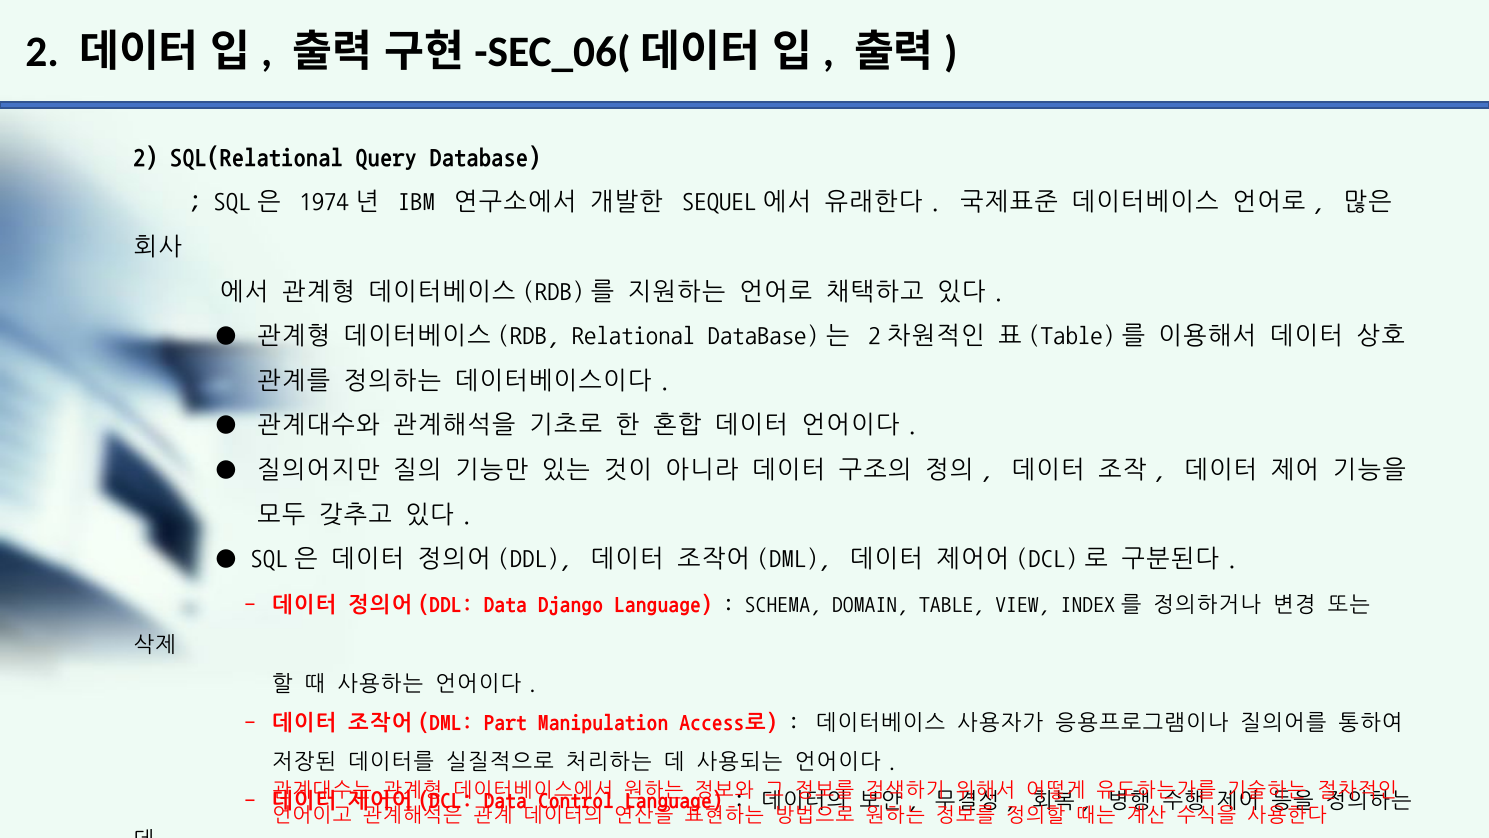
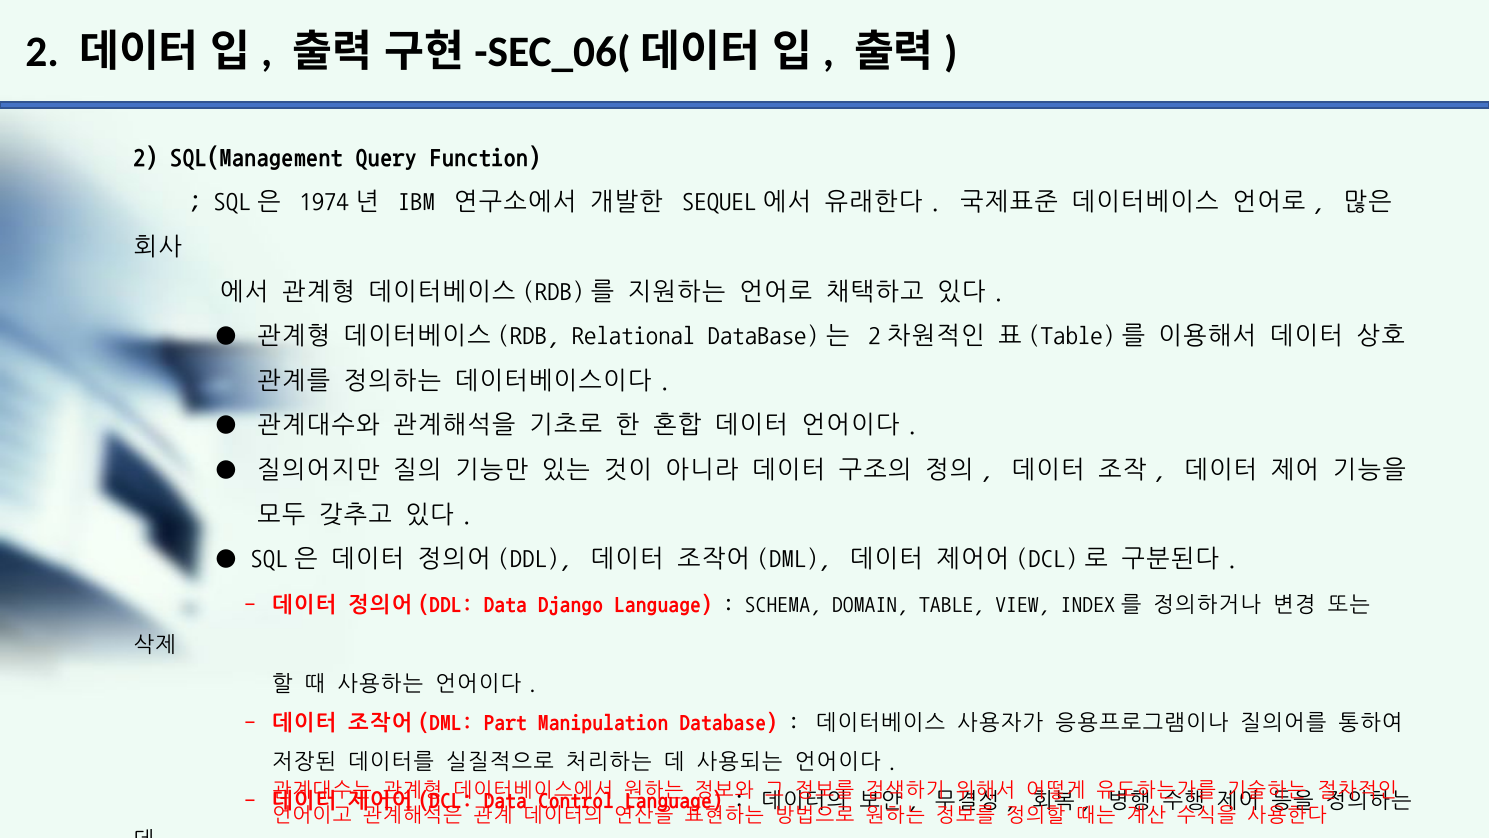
SQL(Relational: SQL(Relational -> SQL(Management
Query Database: Database -> Function
Manipulation Access로: Access로 -> Database
